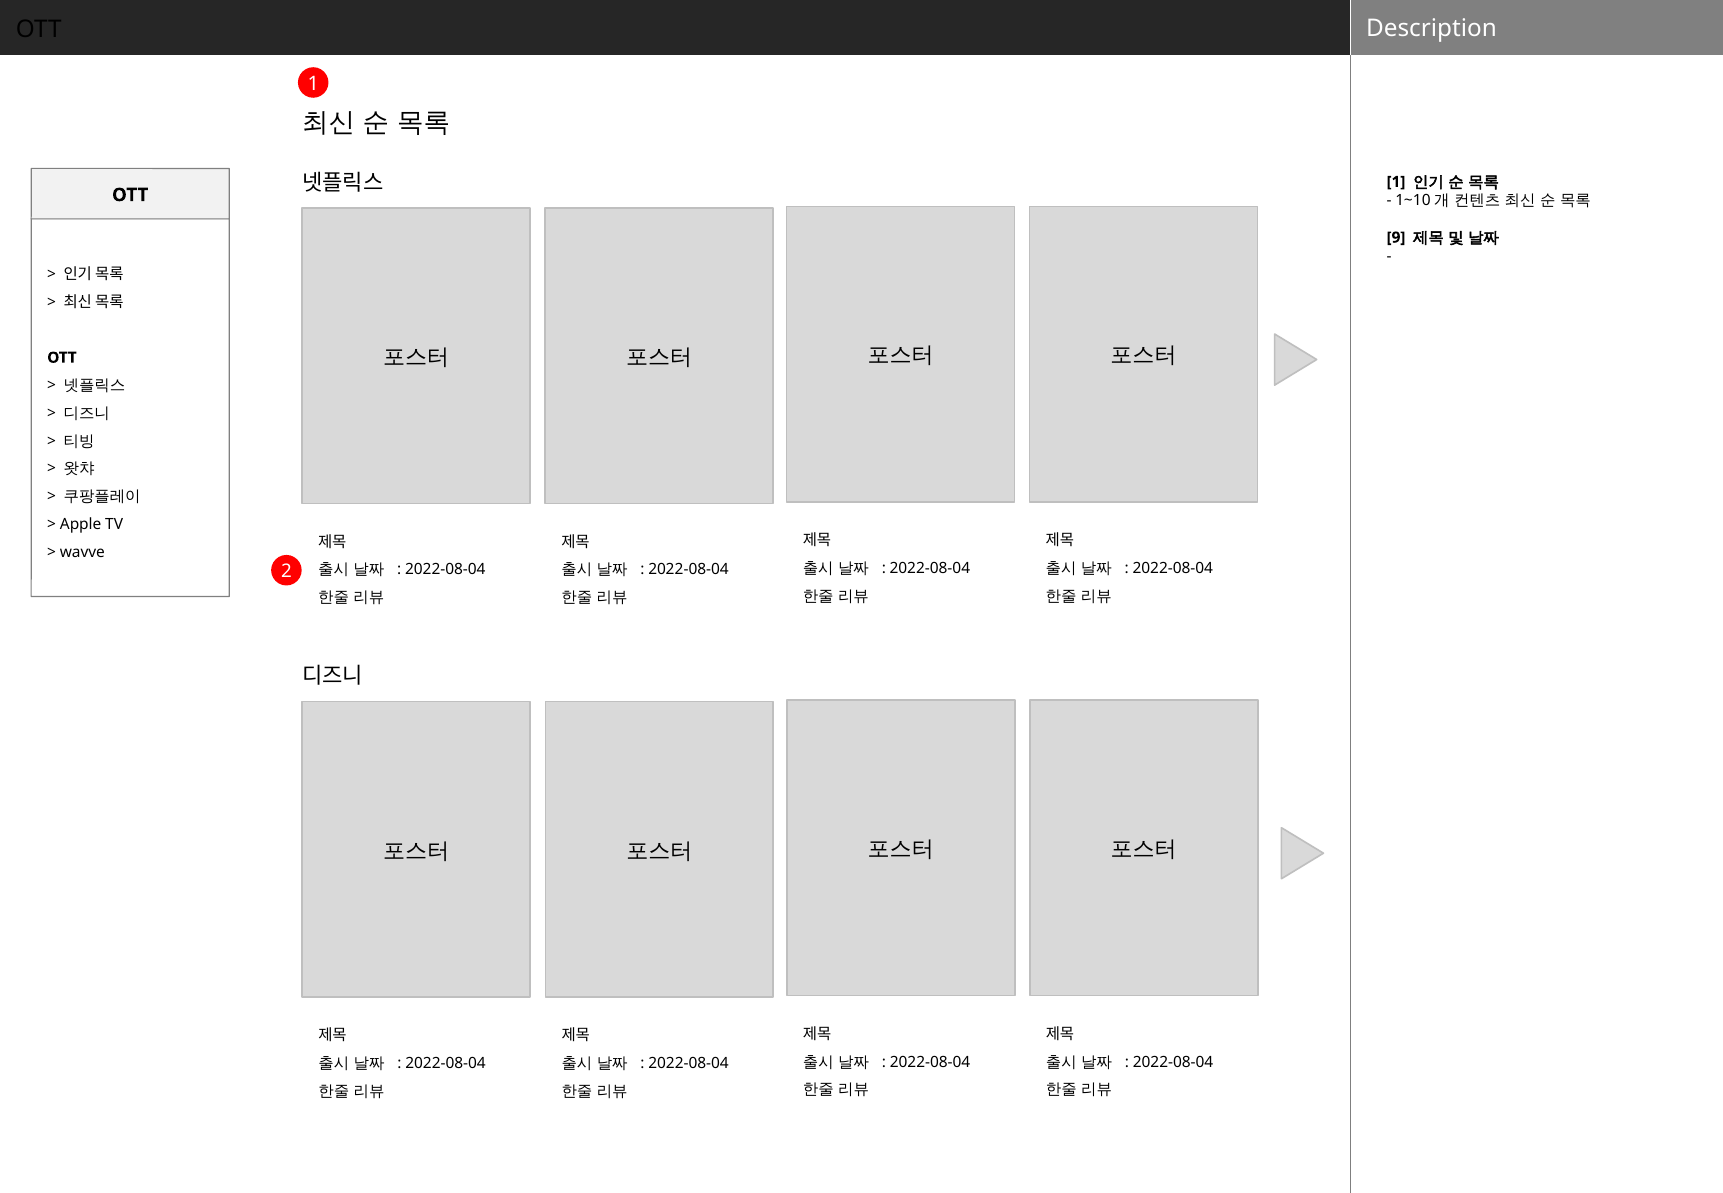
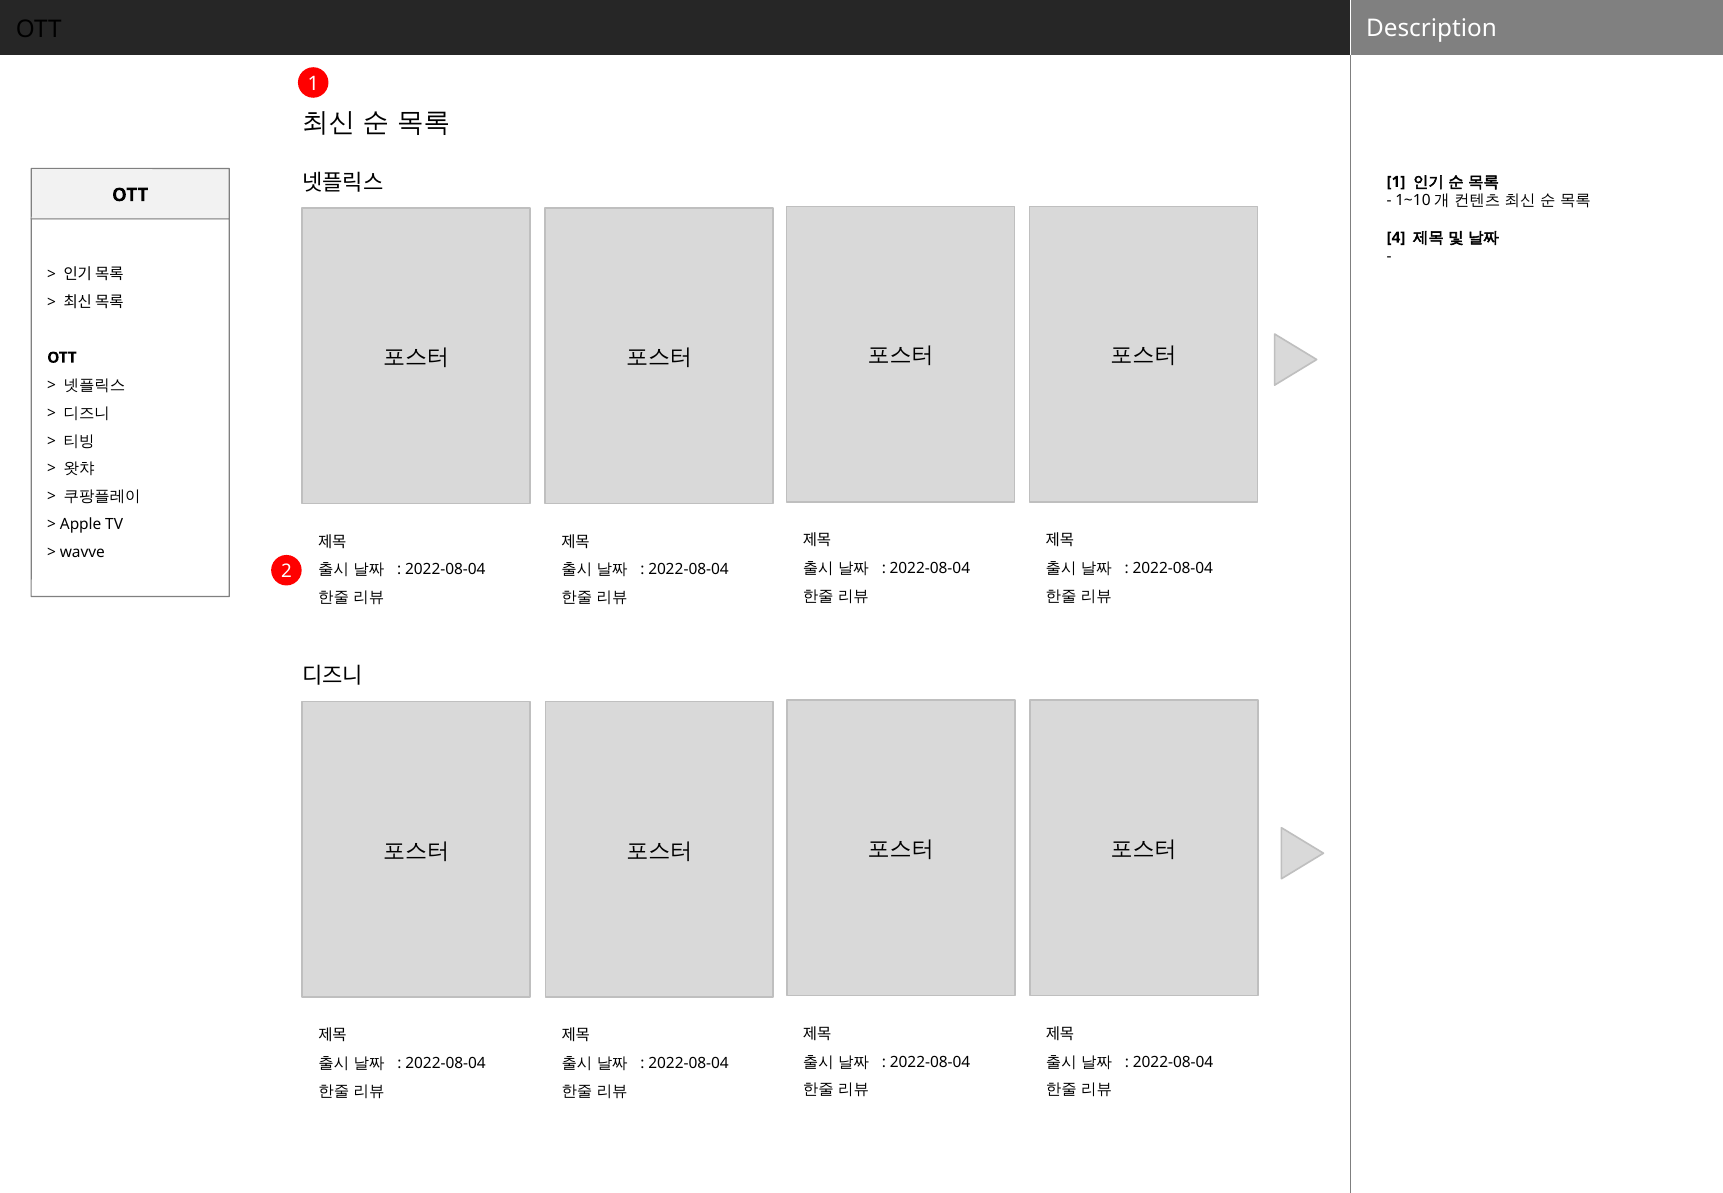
9: 9 -> 4
